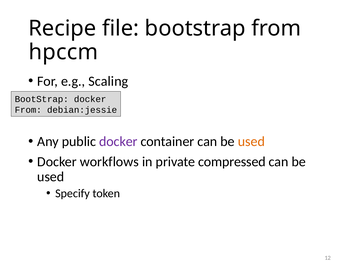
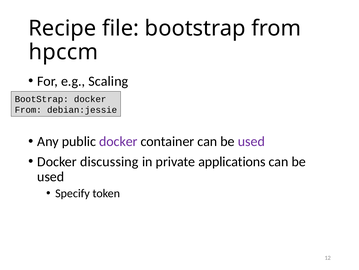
used at (251, 141) colour: orange -> purple
workflows: workflows -> discussing
compressed: compressed -> applications
